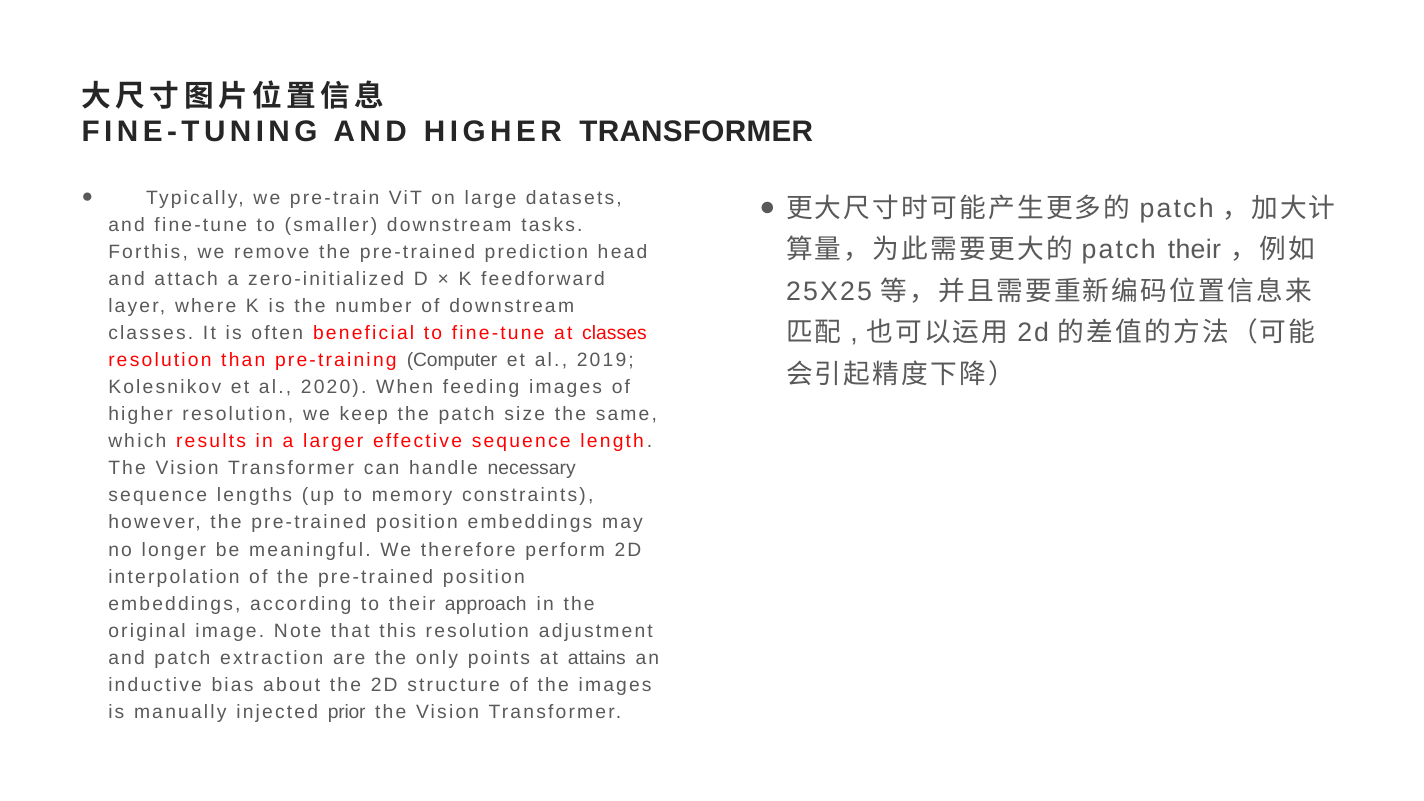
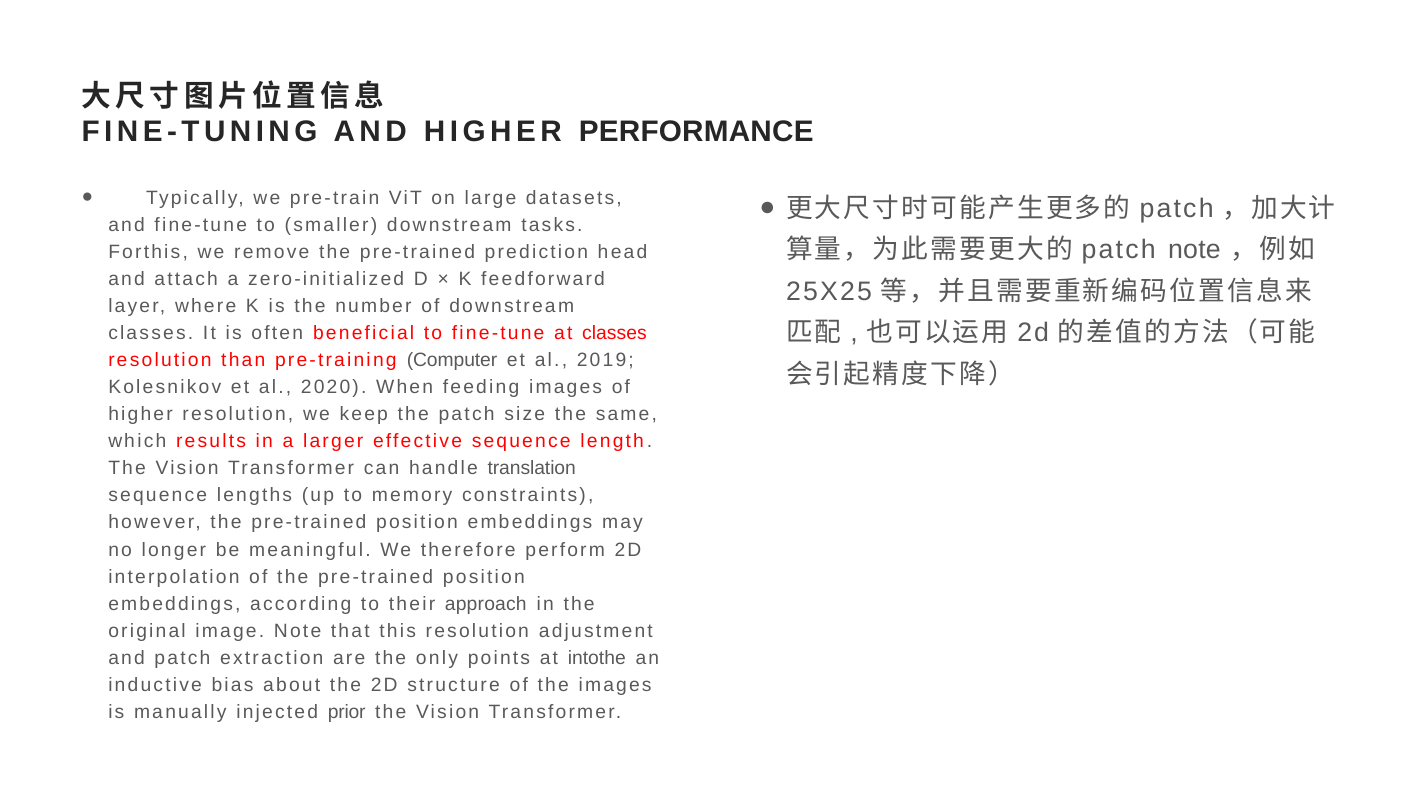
HIGHER TRANSFORMER: TRANSFORMER -> PERFORMANCE
patch their: their -> note
necessary: necessary -> translation
attains: attains -> intothe
